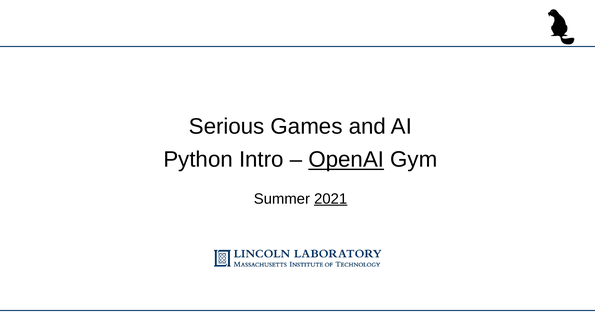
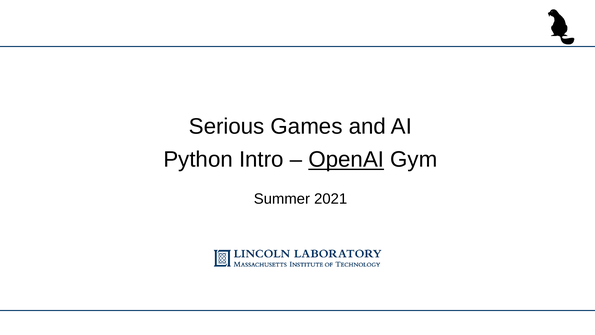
2021 underline: present -> none
